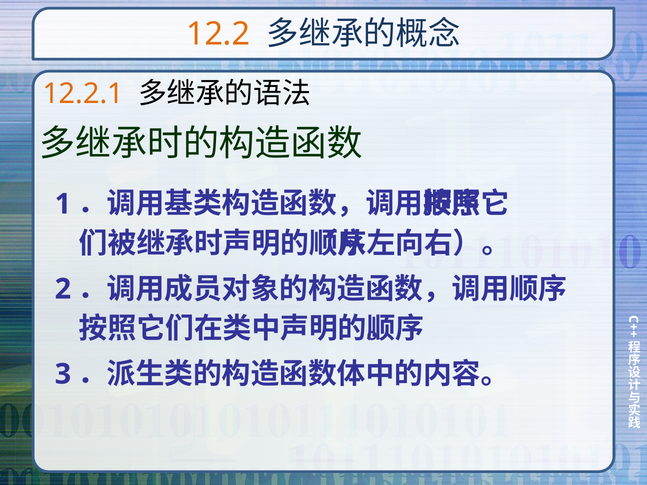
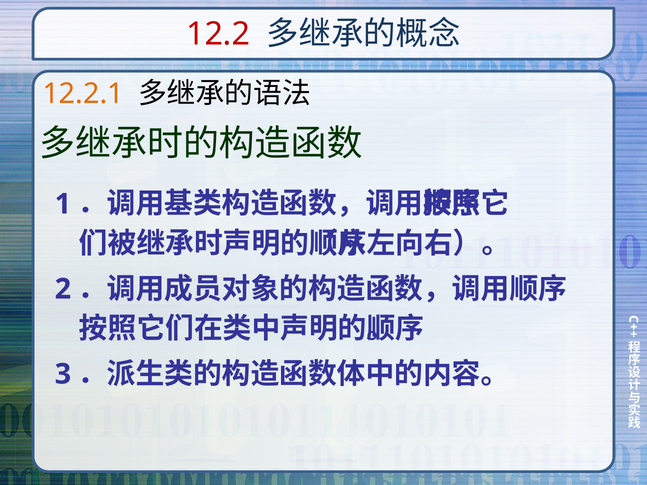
12.2 colour: orange -> red
